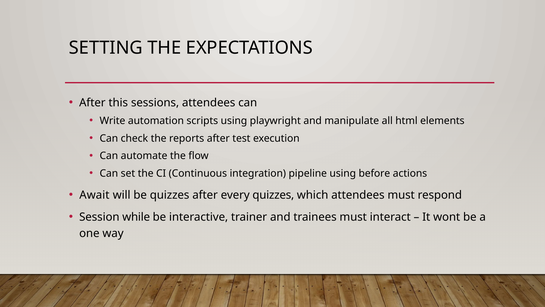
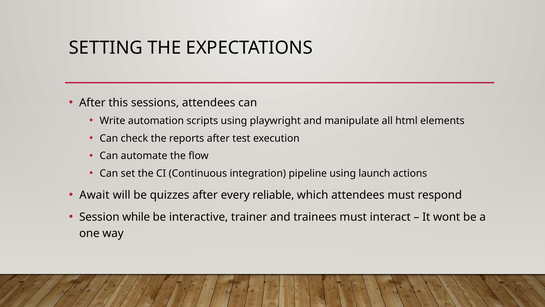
before: before -> launch
every quizzes: quizzes -> reliable
